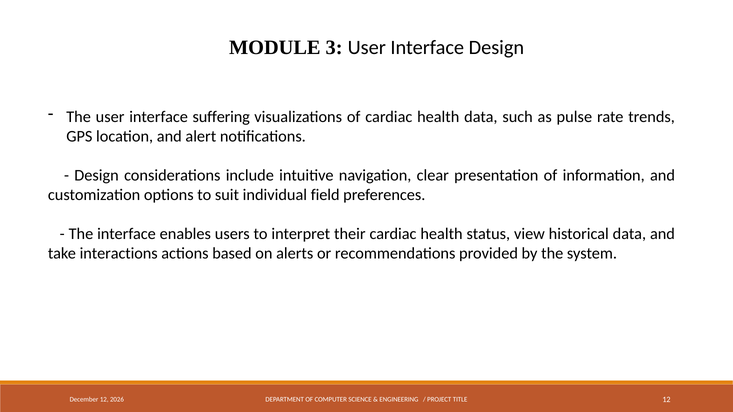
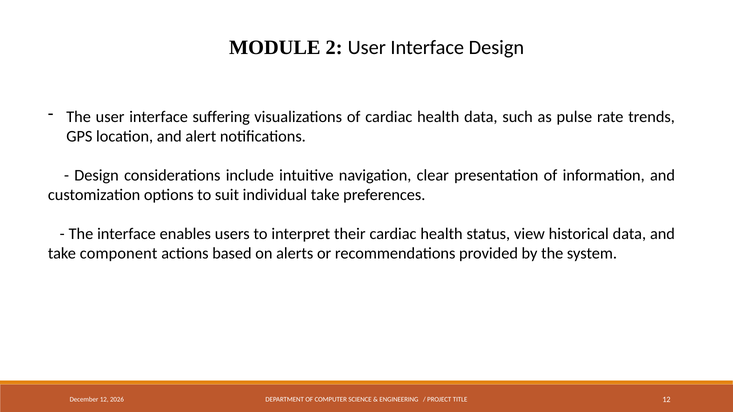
3: 3 -> 2
individual field: field -> take
interactions: interactions -> component
